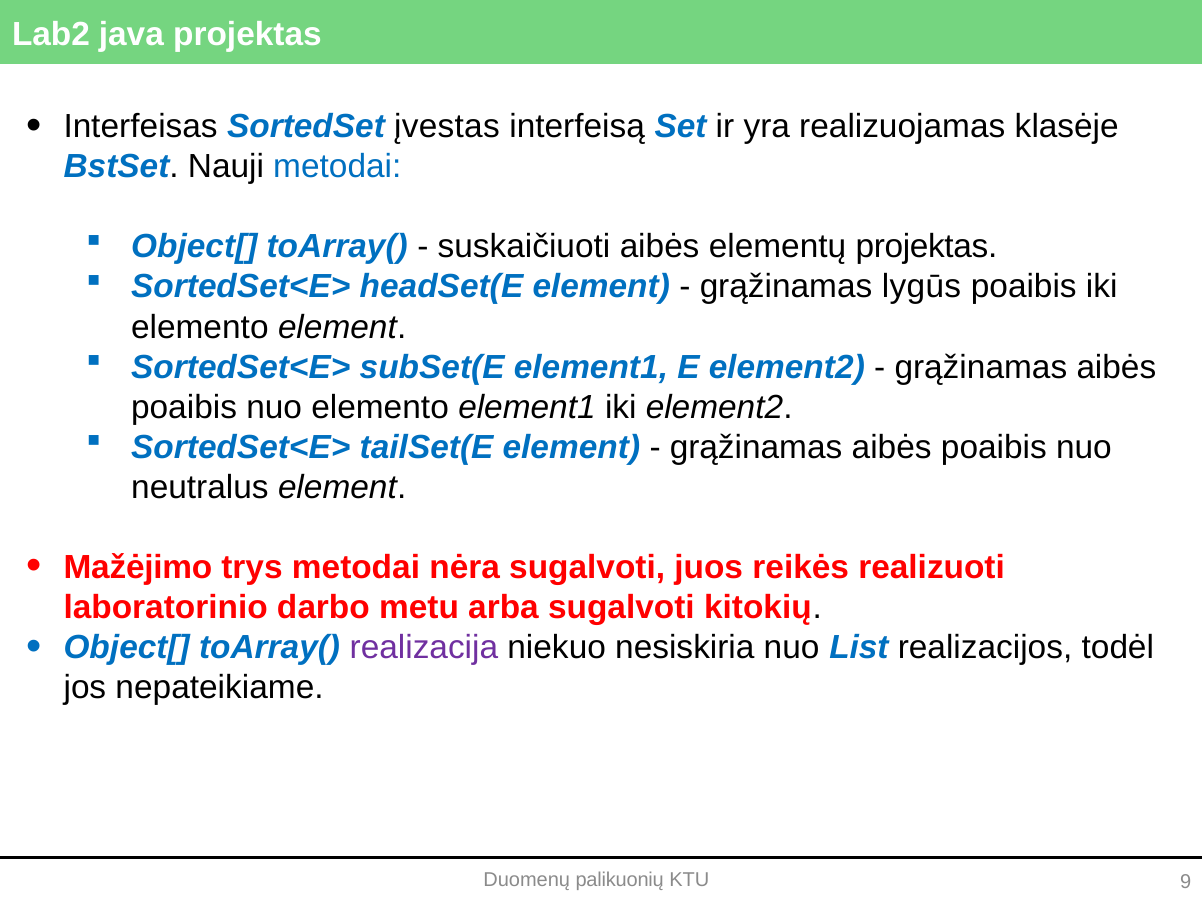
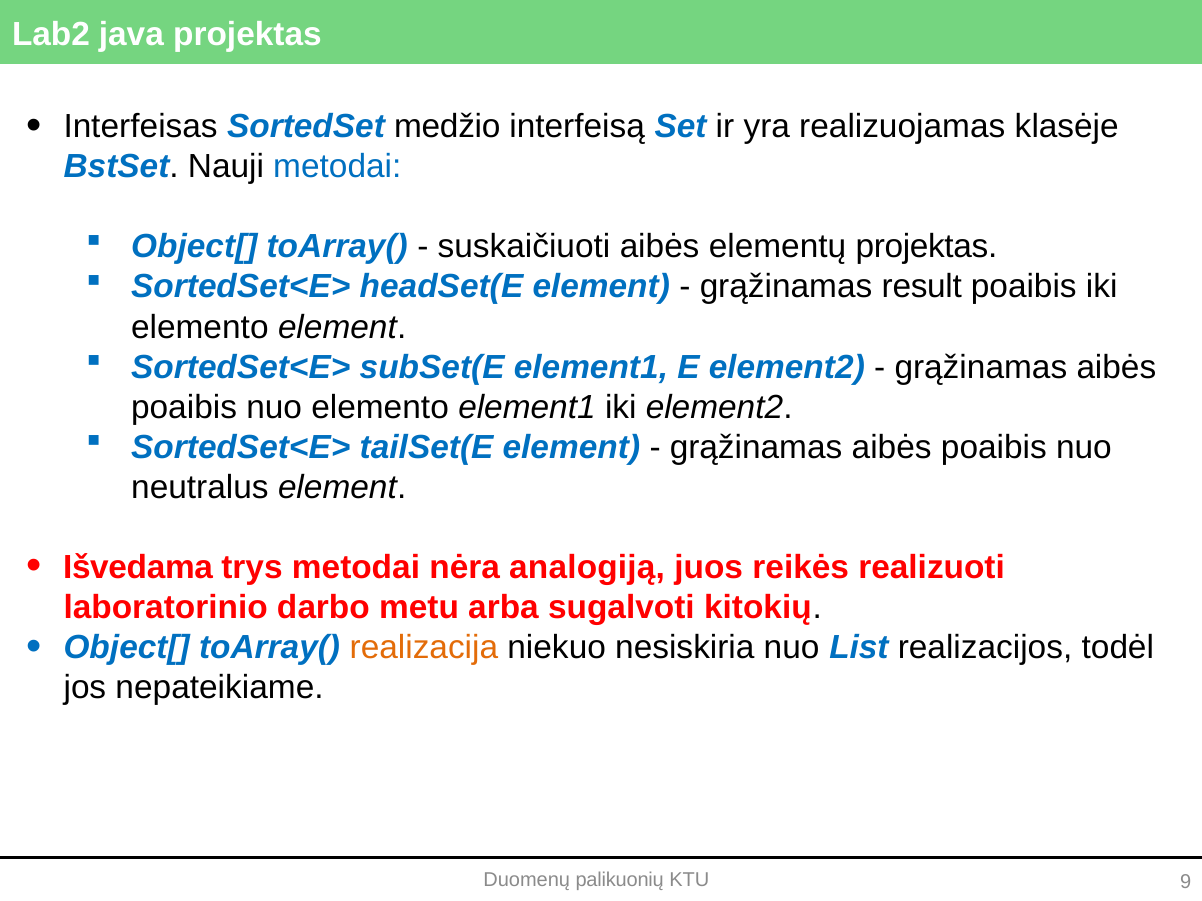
įvestas: įvestas -> medžio
lygūs: lygūs -> result
Mažėjimo: Mažėjimo -> Išvedama
nėra sugalvoti: sugalvoti -> analogiją
realizacija colour: purple -> orange
